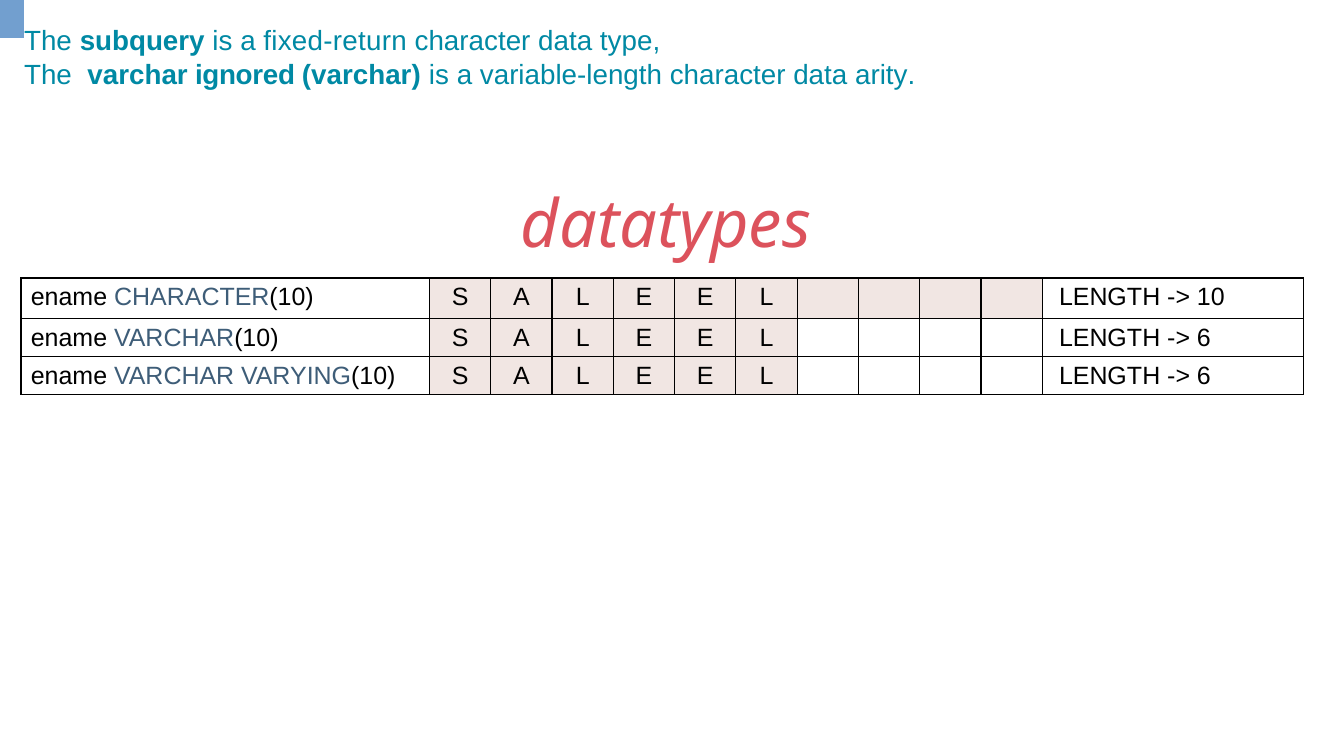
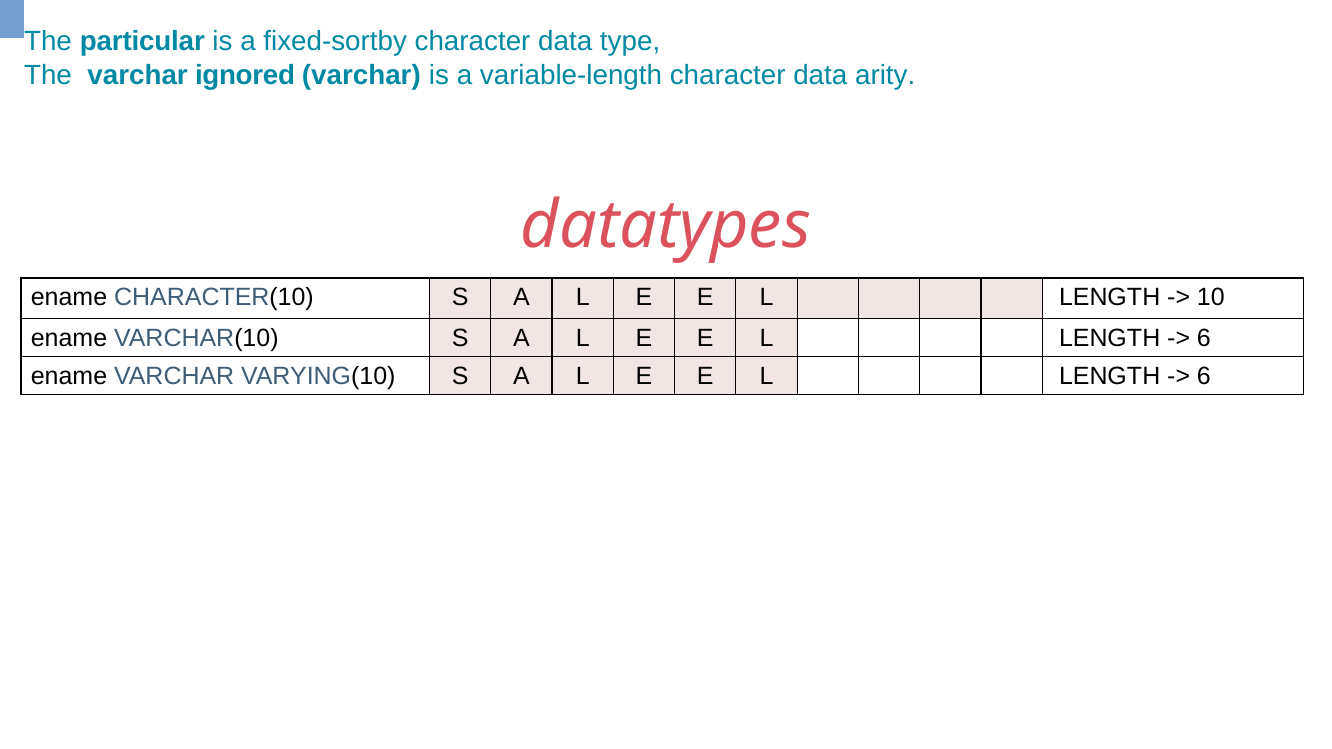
subquery: subquery -> particular
fixed-return: fixed-return -> fixed-sortby
